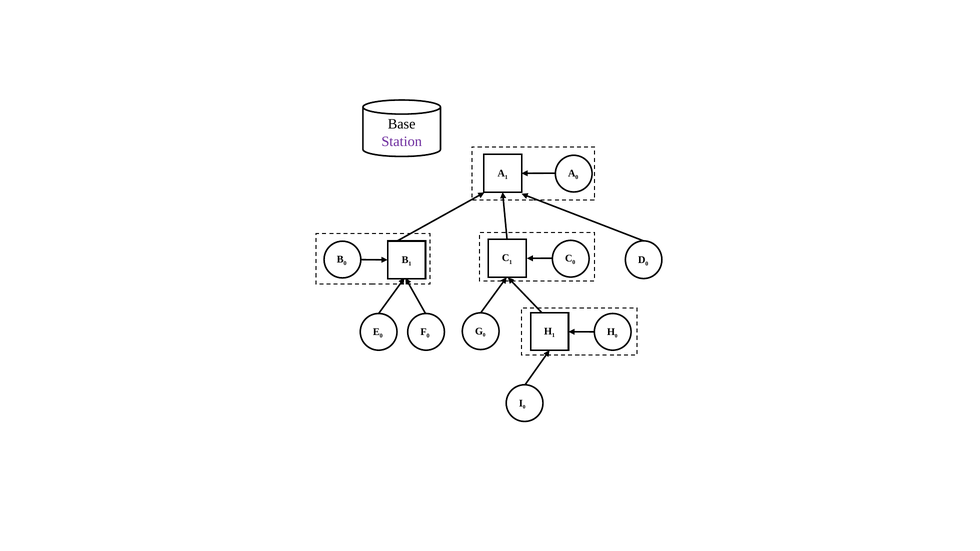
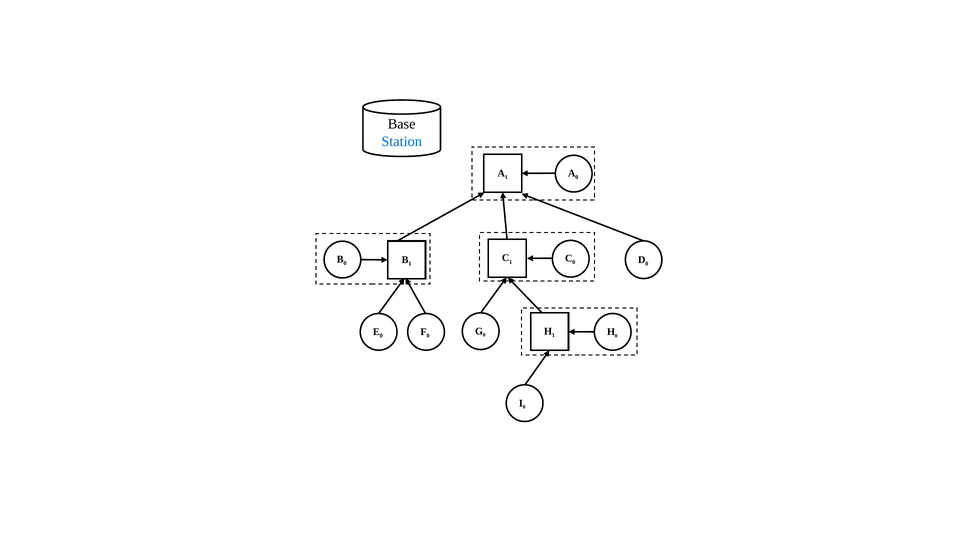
Station colour: purple -> blue
